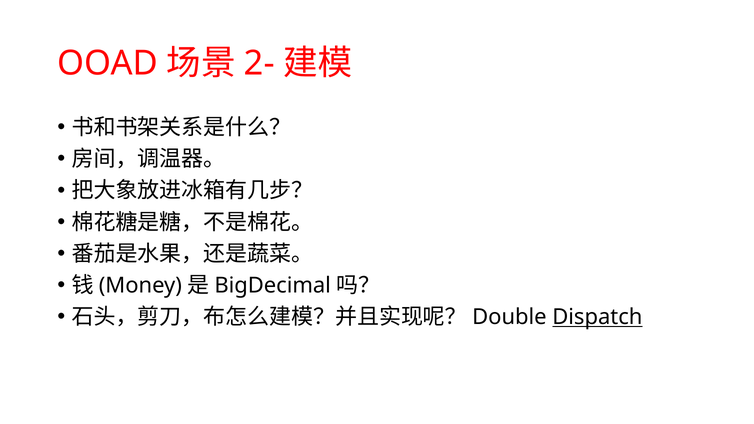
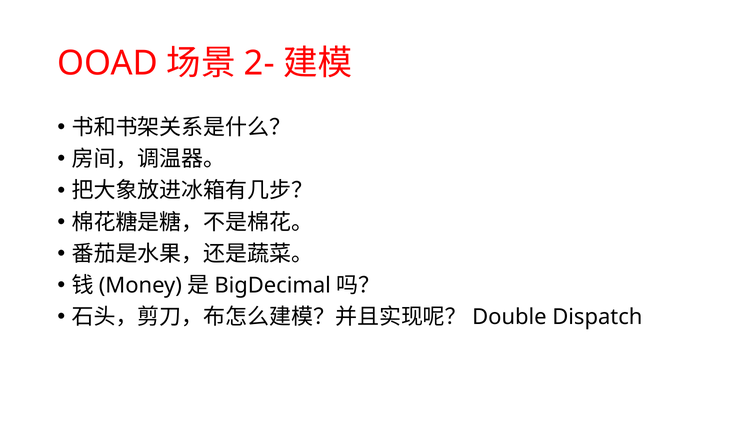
Dispatch underline: present -> none
